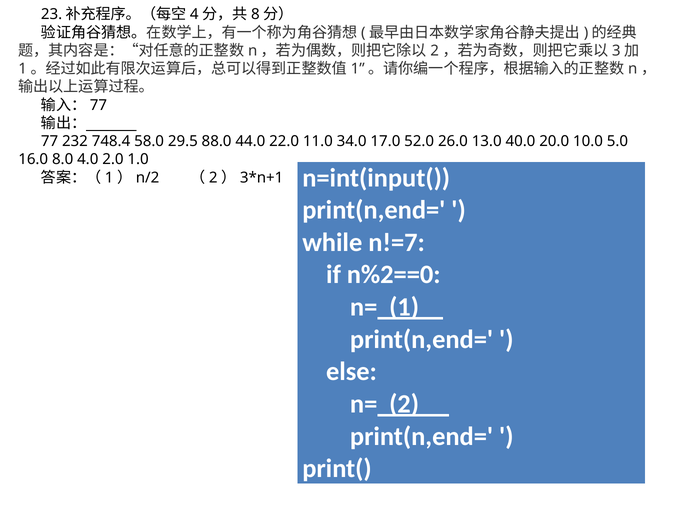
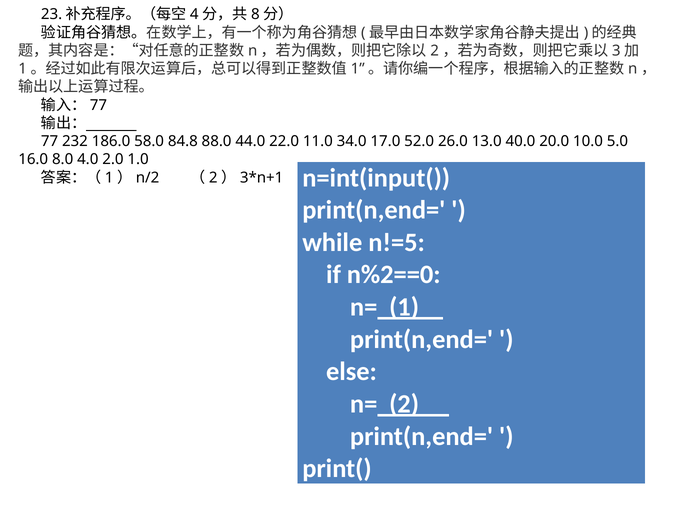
748.4: 748.4 -> 186.0
29.5: 29.5 -> 84.8
n!=7: n!=7 -> n!=5
